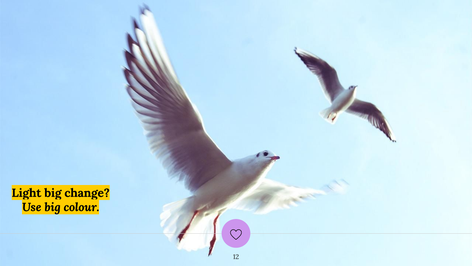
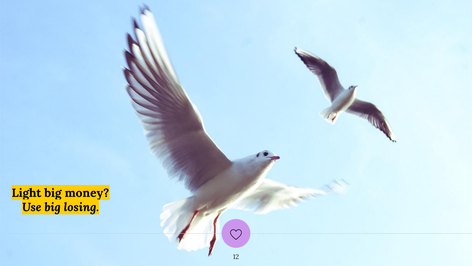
change: change -> money
colour: colour -> losing
